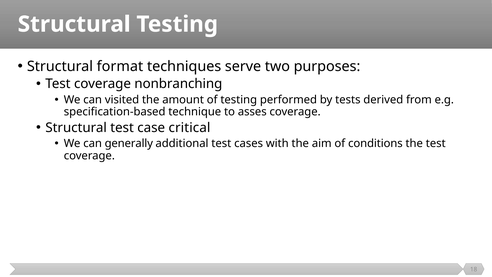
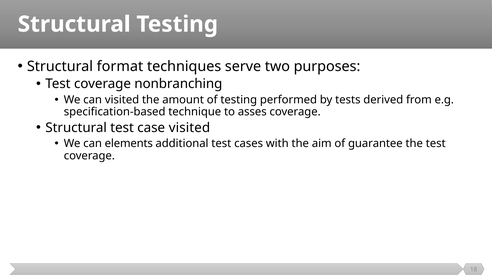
case critical: critical -> visited
generally: generally -> elements
conditions: conditions -> guarantee
